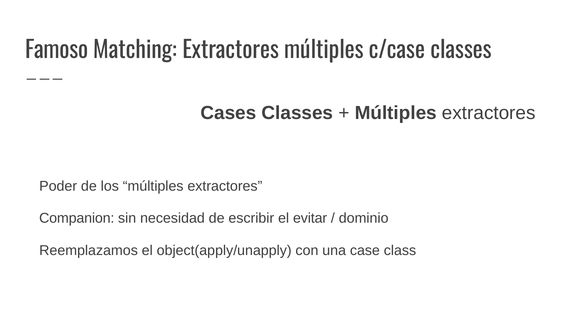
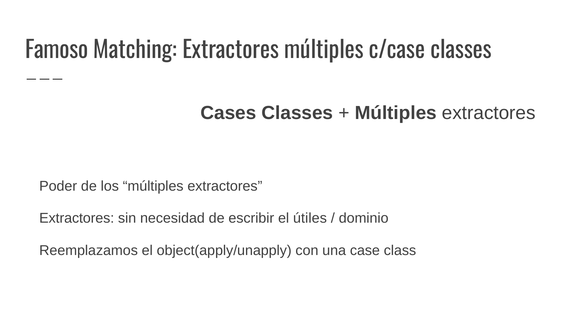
Companion at (77, 219): Companion -> Extractores
evitar: evitar -> útiles
